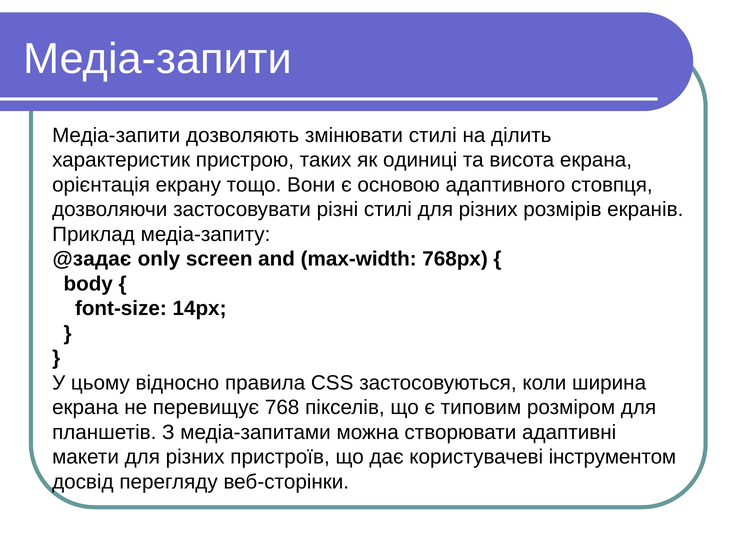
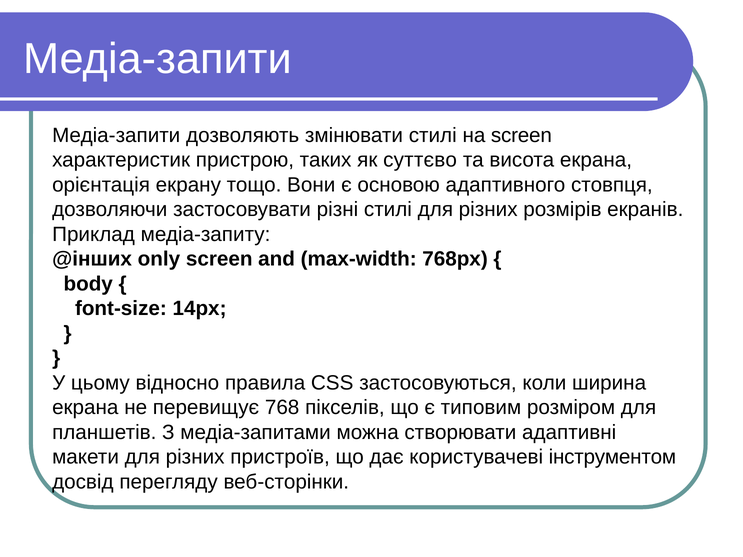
на ділить: ділить -> screen
одиниці: одиниці -> суттєво
@задає: @задає -> @інших
